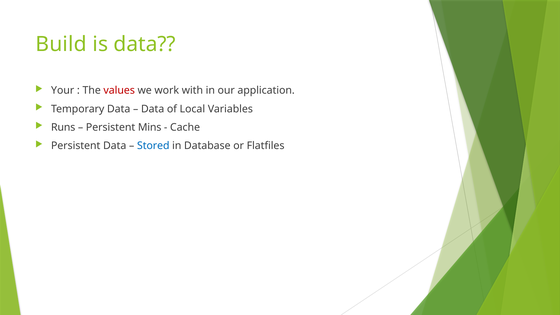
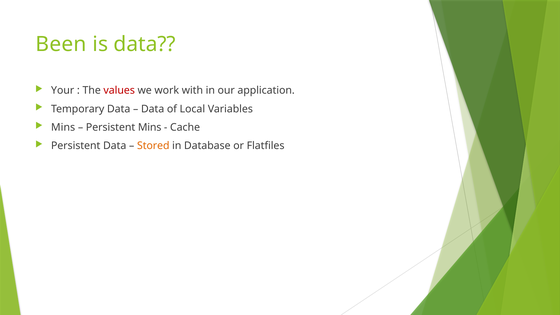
Build: Build -> Been
Runs at (63, 127): Runs -> Mins
Stored colour: blue -> orange
